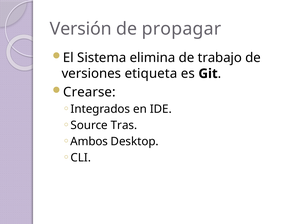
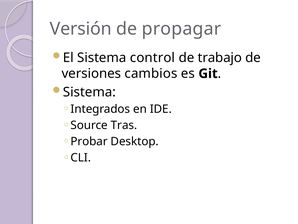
elimina: elimina -> control
etiqueta: etiqueta -> cambios
Crearse at (89, 92): Crearse -> Sistema
Ambos: Ambos -> Probar
